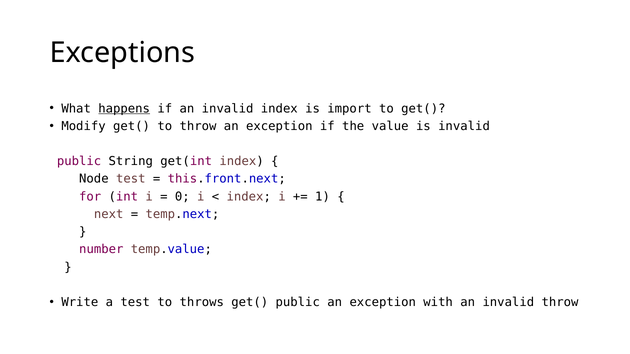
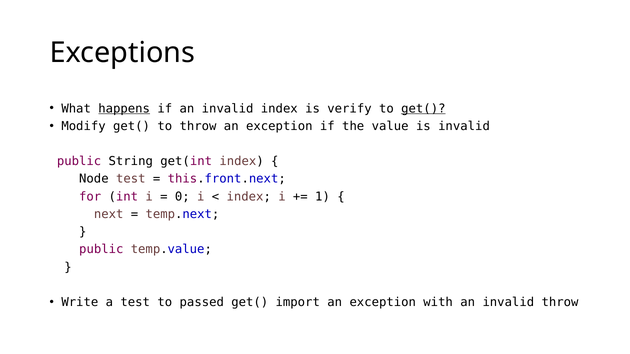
import: import -> verify
get( at (423, 109) underline: none -> present
number at (101, 250): number -> public
throws: throws -> passed
get( public: public -> import
